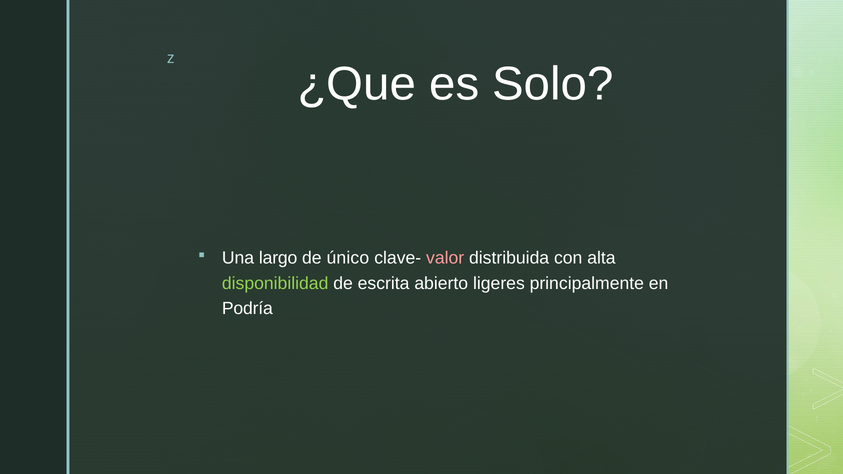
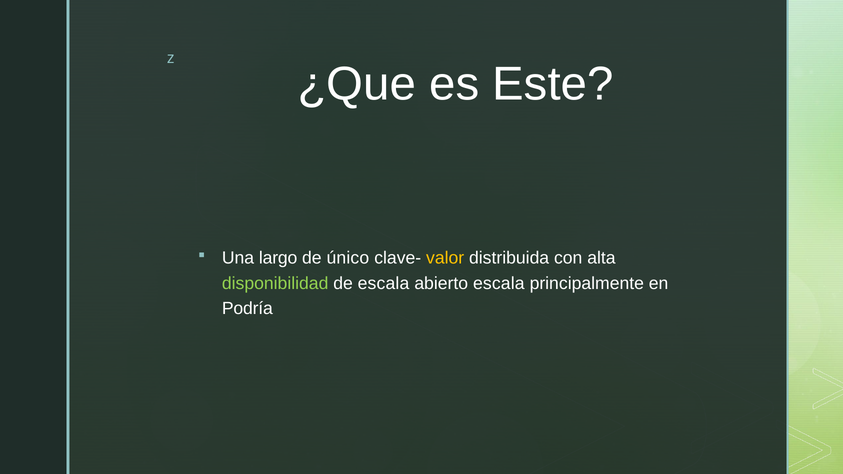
Solo: Solo -> Este
valor colour: pink -> yellow
de escrita: escrita -> escala
abierto ligeres: ligeres -> escala
